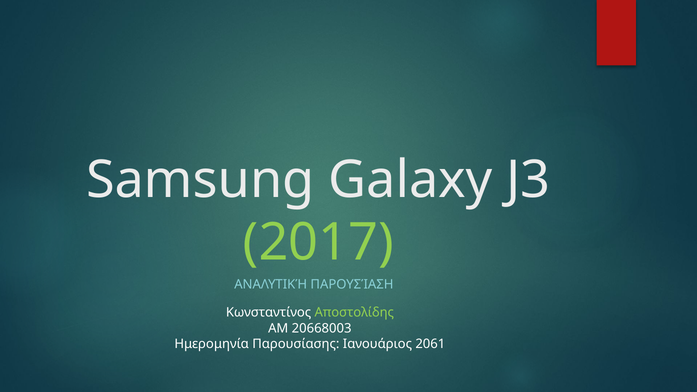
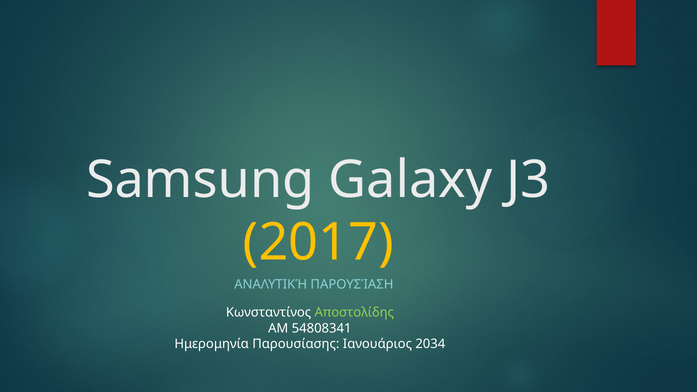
2017 colour: light green -> yellow
20668003: 20668003 -> 54808341
2061: 2061 -> 2034
